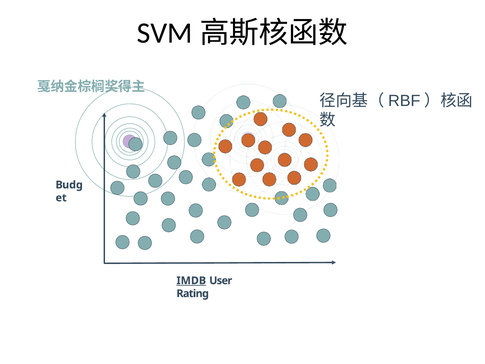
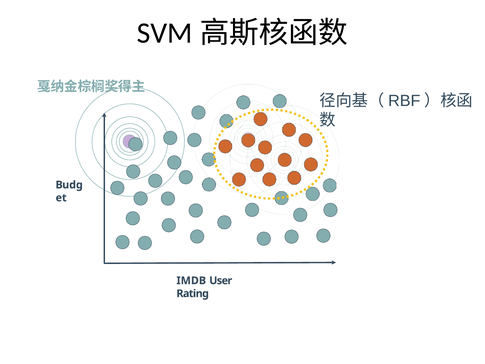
IMDB underline: present -> none
